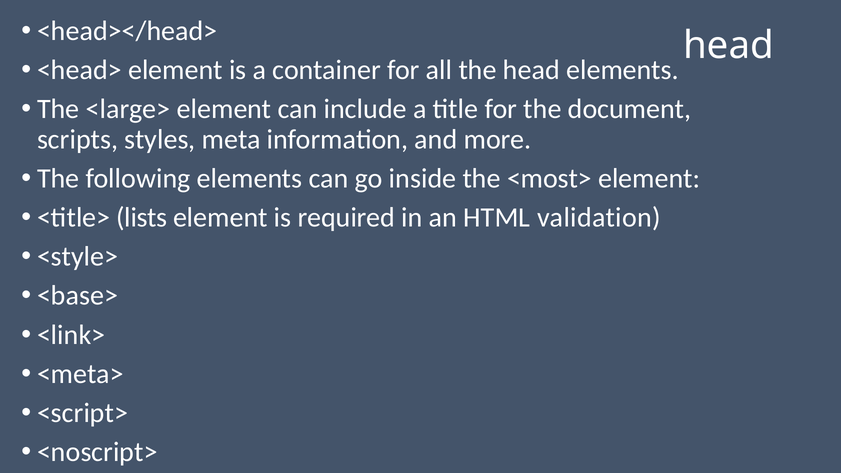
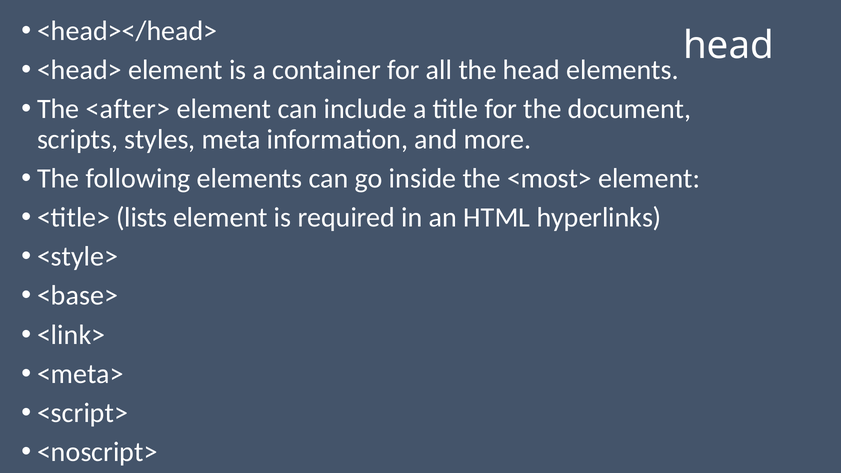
<large>: <large> -> <after>
validation: validation -> hyperlinks
